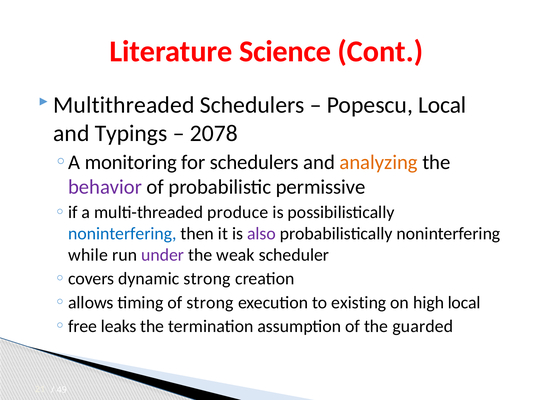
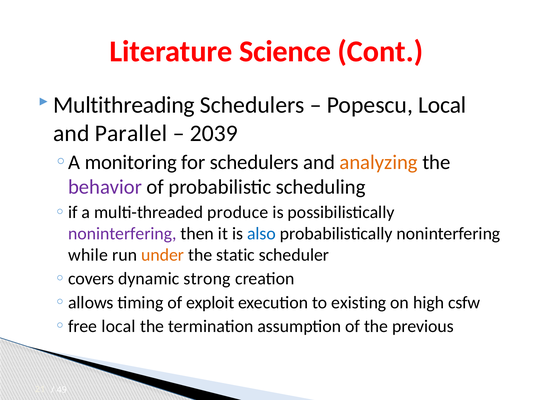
Multithreaded: Multithreaded -> Multithreading
Typings: Typings -> Parallel
2078: 2078 -> 2039
permissive: permissive -> scheduling
noninterfering at (122, 234) colour: blue -> purple
also colour: purple -> blue
under colour: purple -> orange
weak: weak -> static
of strong: strong -> exploit
high local: local -> csfw
leaks at (119, 326): leaks -> local
guarded: guarded -> previous
